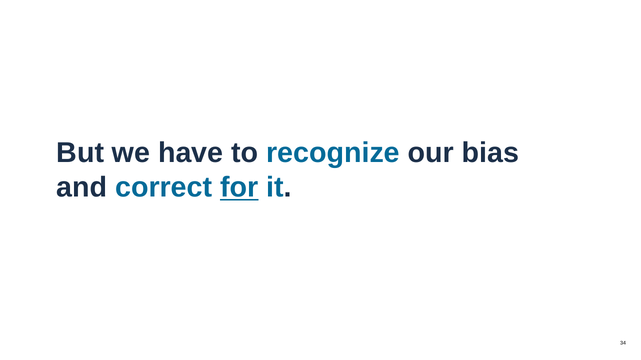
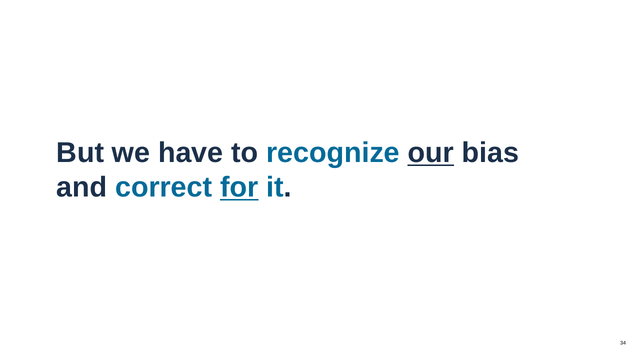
our underline: none -> present
